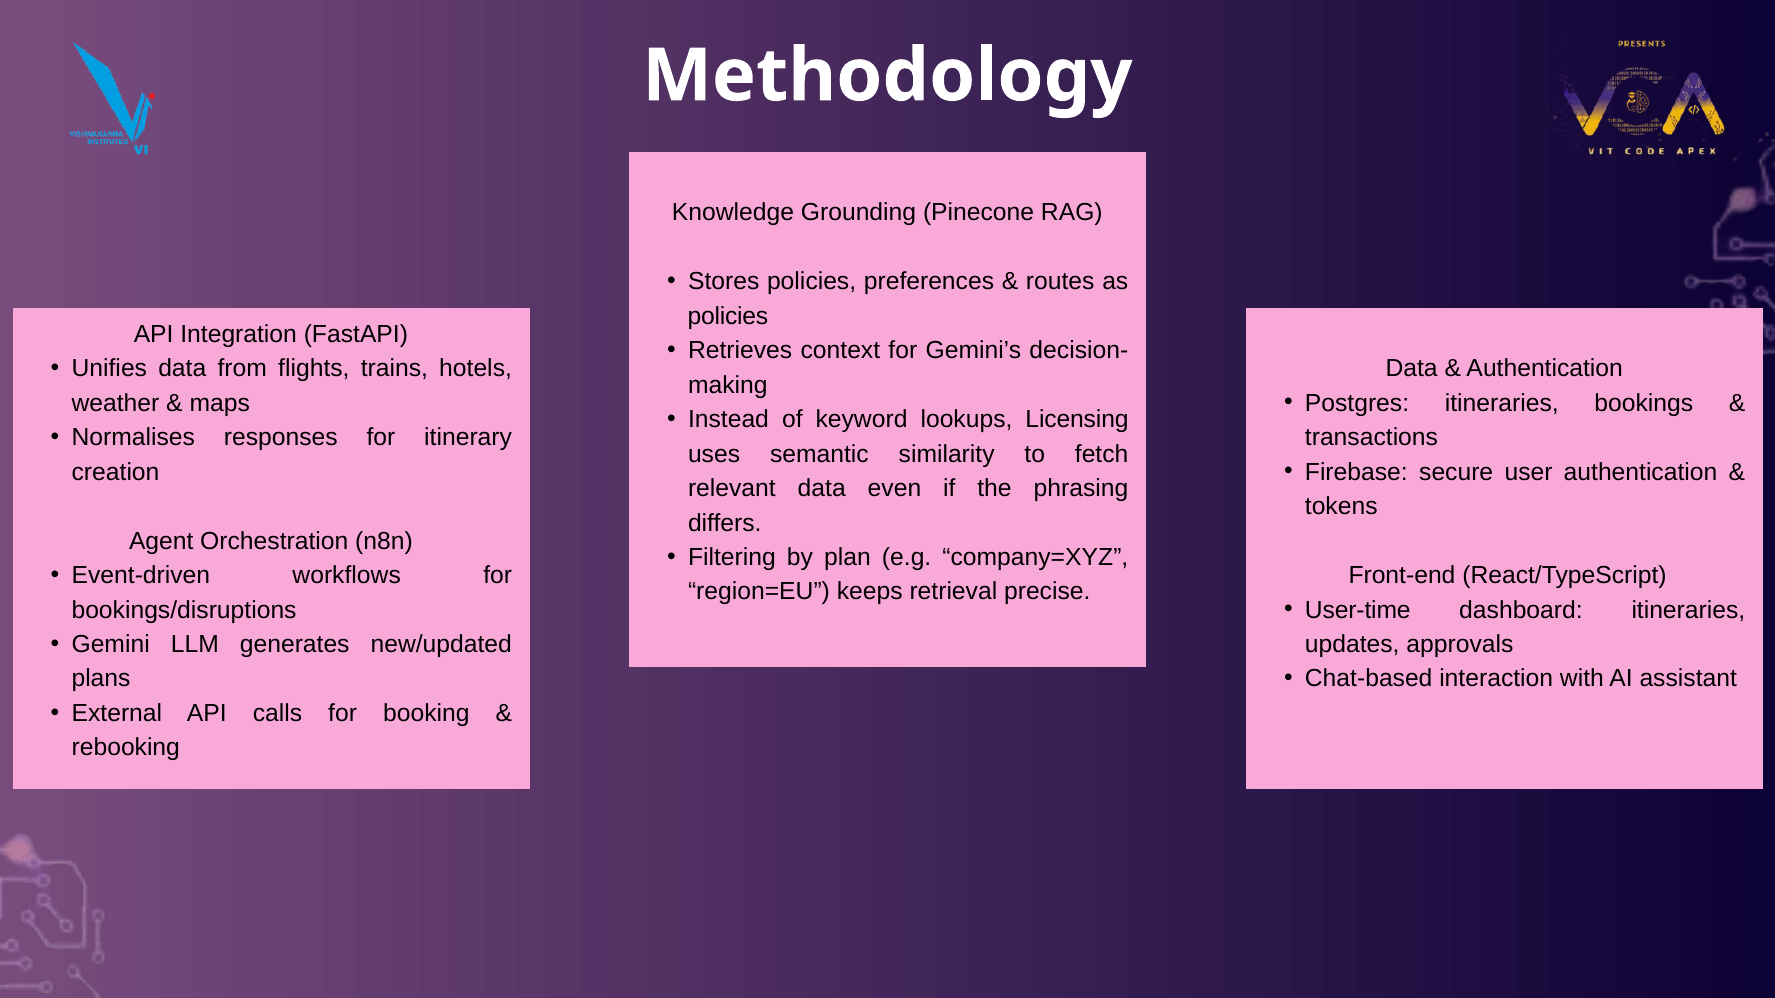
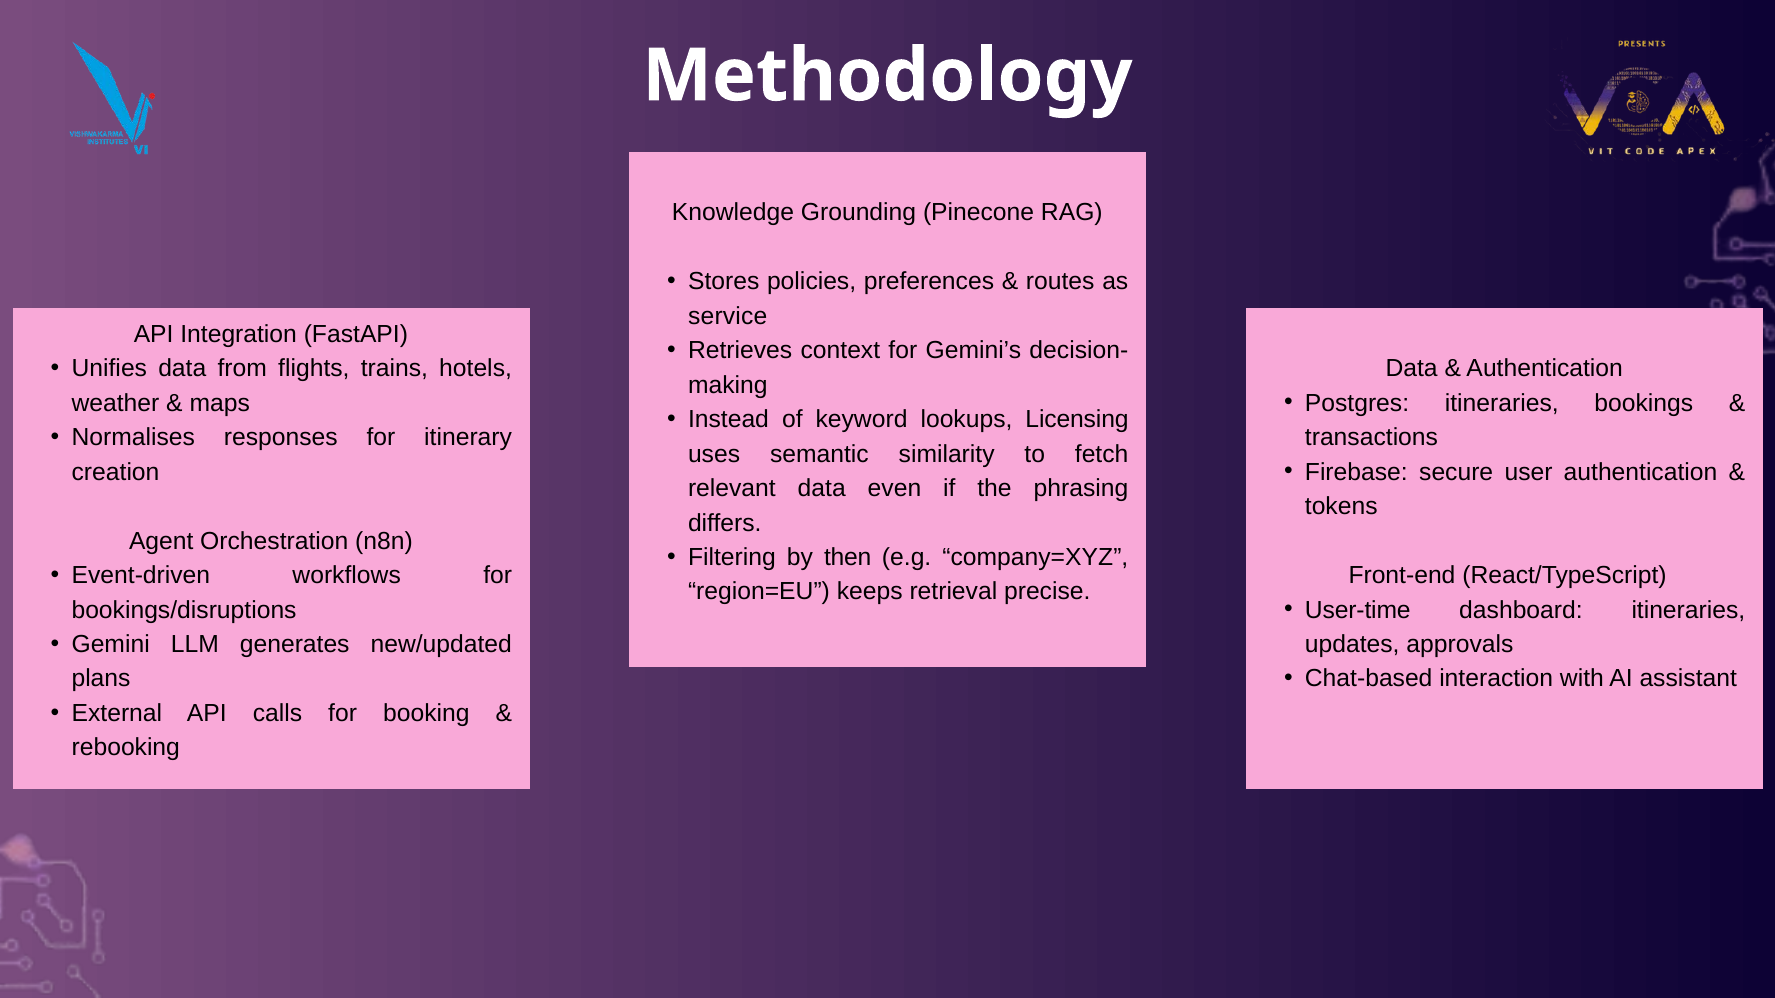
policies at (728, 316): policies -> service
plan: plan -> then
